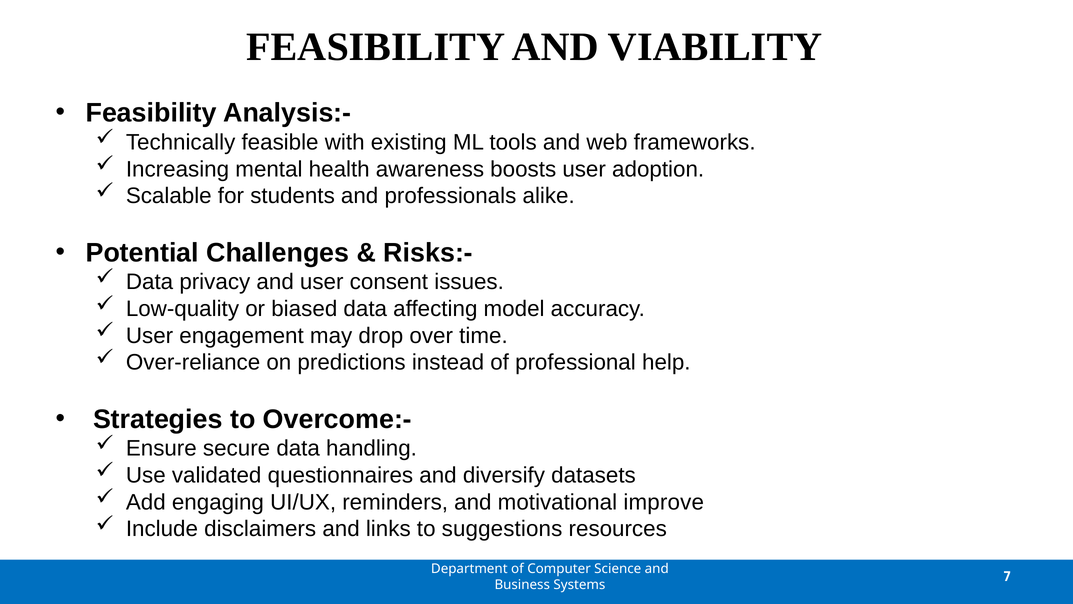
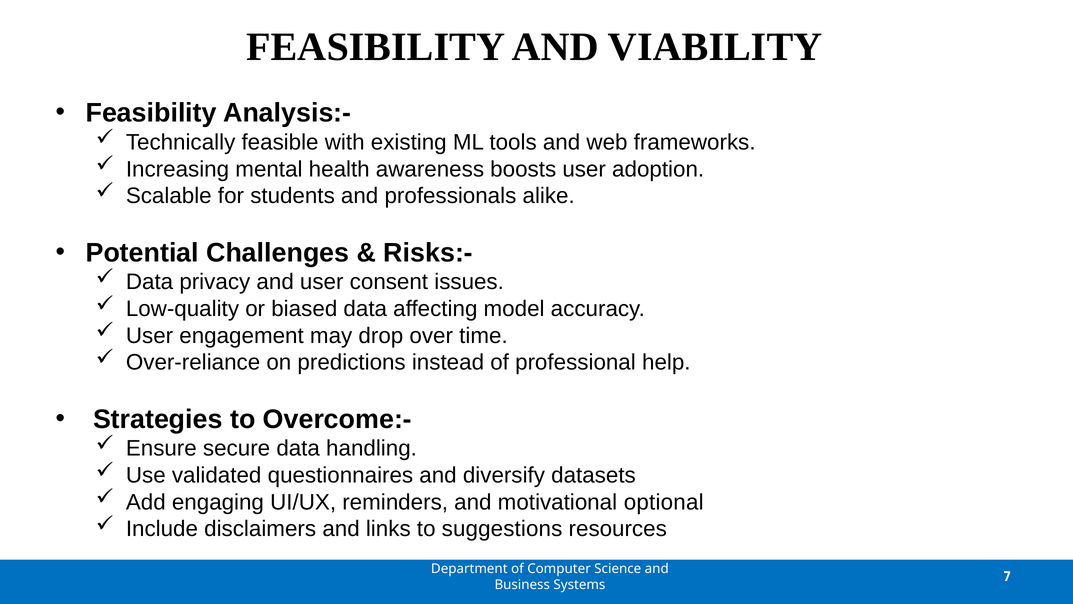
improve: improve -> optional
